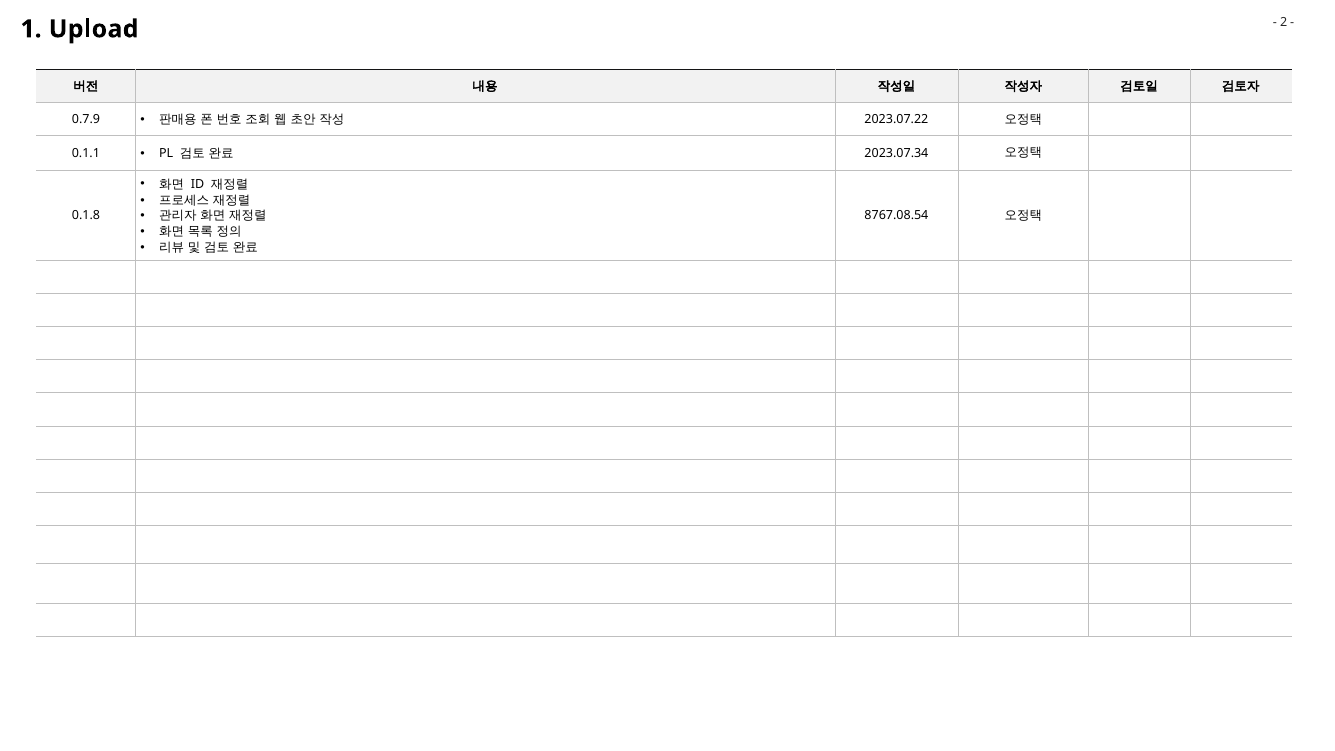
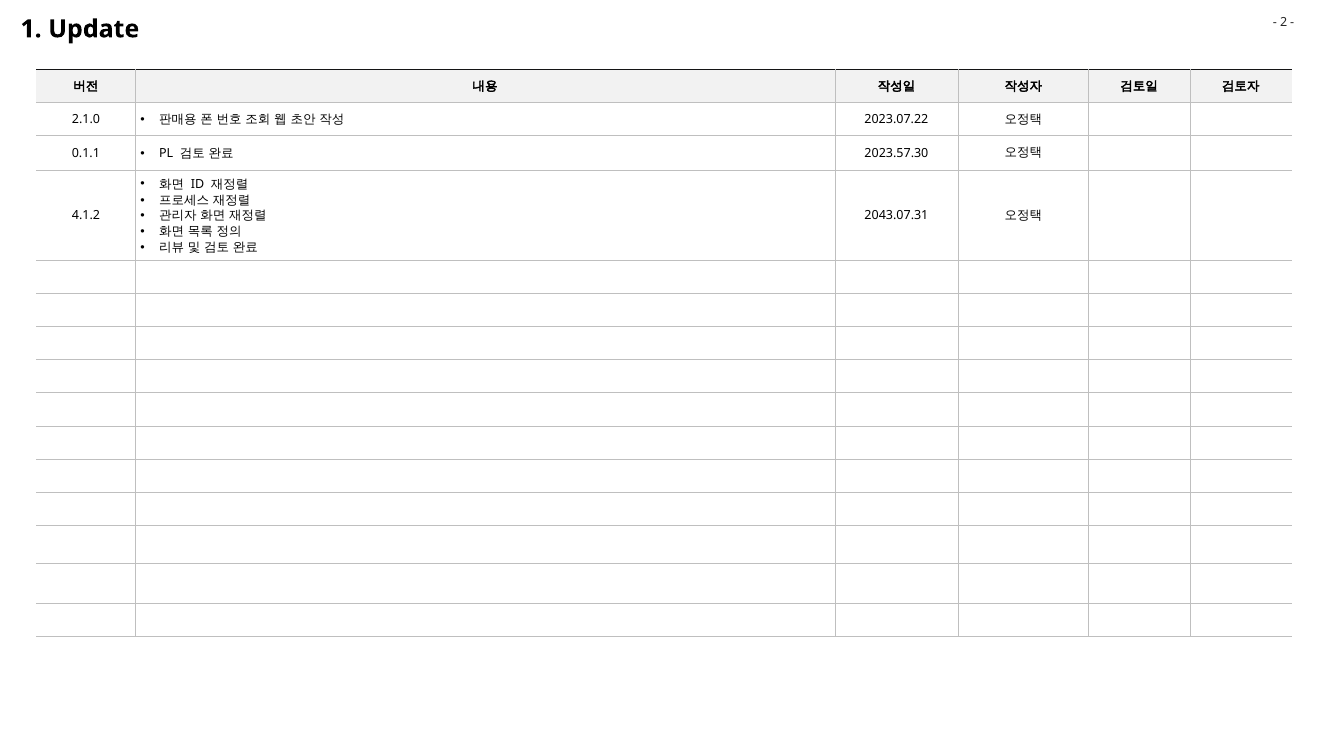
Upload: Upload -> Update
0.7.9: 0.7.9 -> 2.1.0
2023.07.34: 2023.07.34 -> 2023.57.30
0.1.8: 0.1.8 -> 4.1.2
8767.08.54: 8767.08.54 -> 2043.07.31
